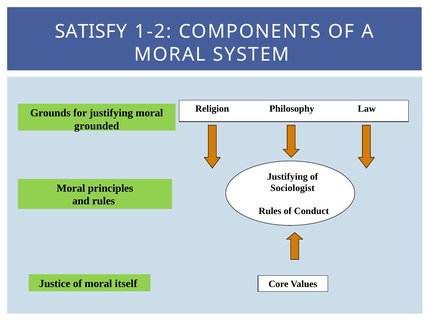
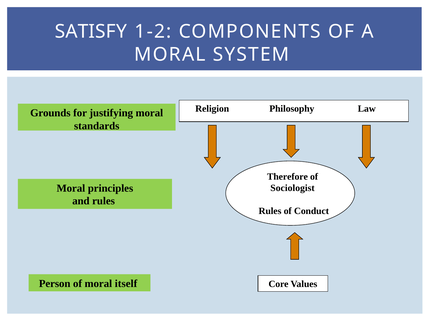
grounded: grounded -> standards
Justifying at (287, 177): Justifying -> Therefore
Justice: Justice -> Person
